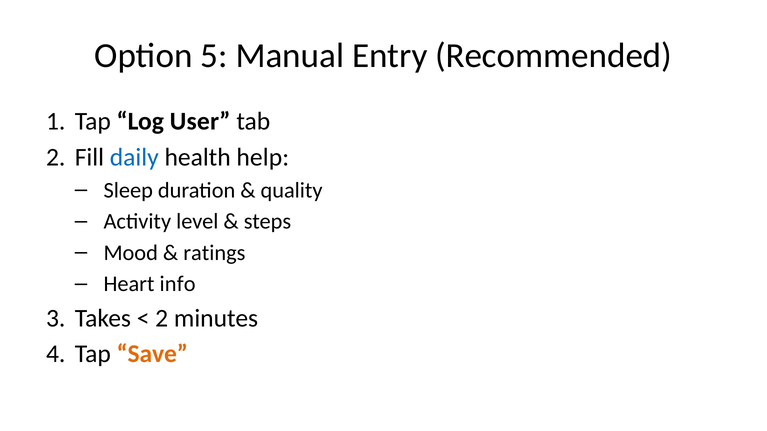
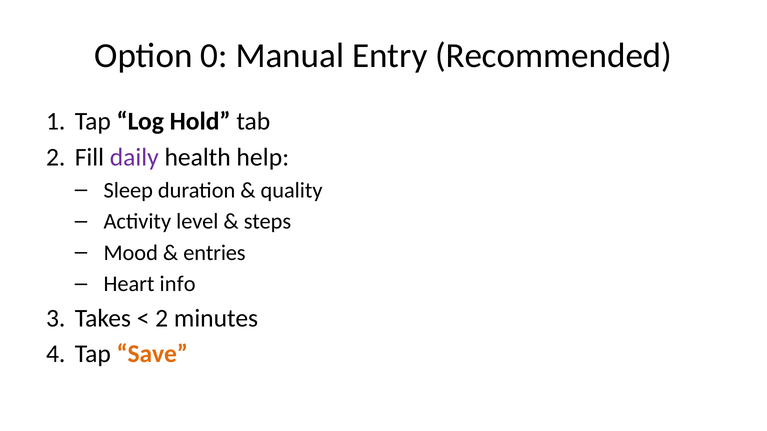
5: 5 -> 0
User: User -> Hold
daily colour: blue -> purple
ratings: ratings -> entries
